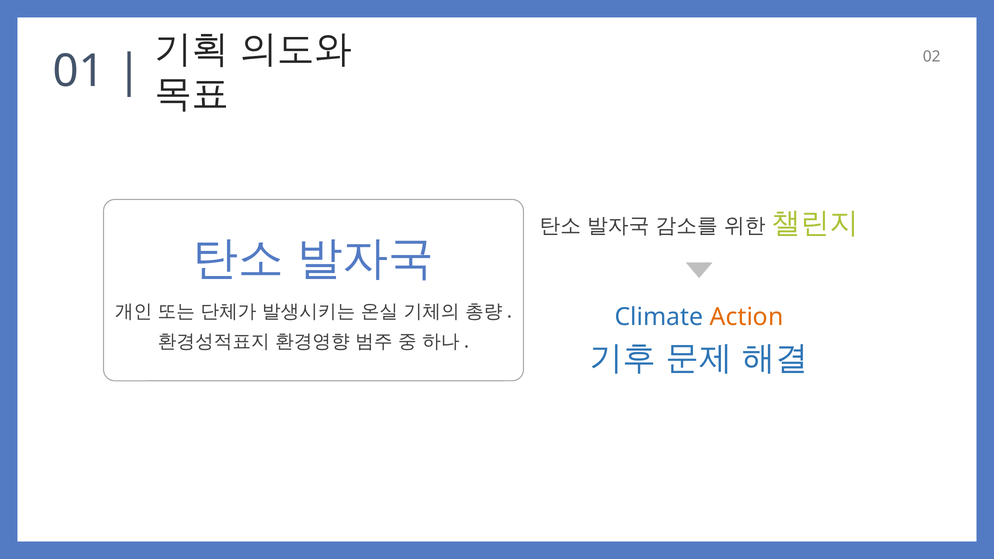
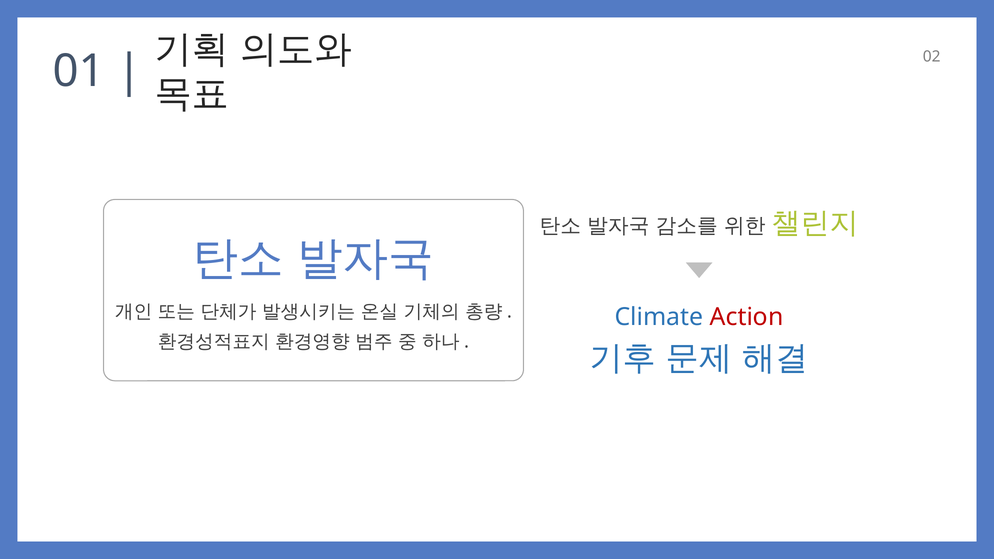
Action colour: orange -> red
